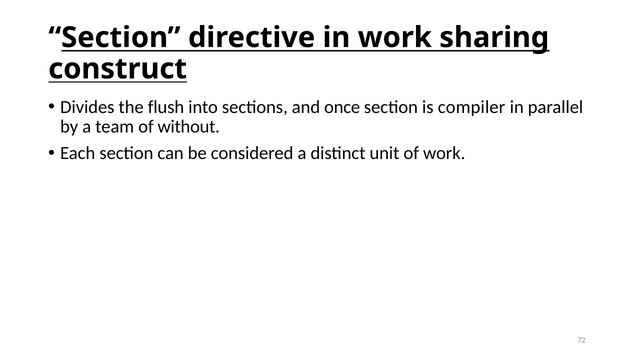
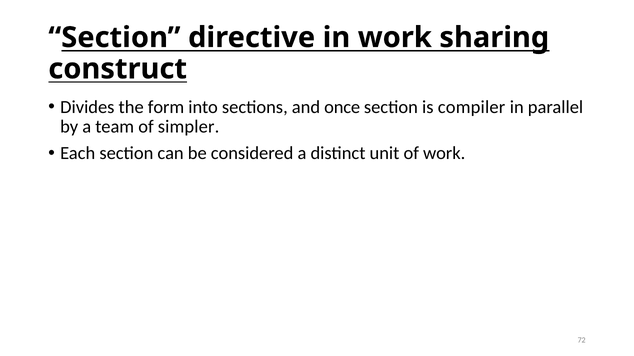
flush: flush -> form
without: without -> simpler
